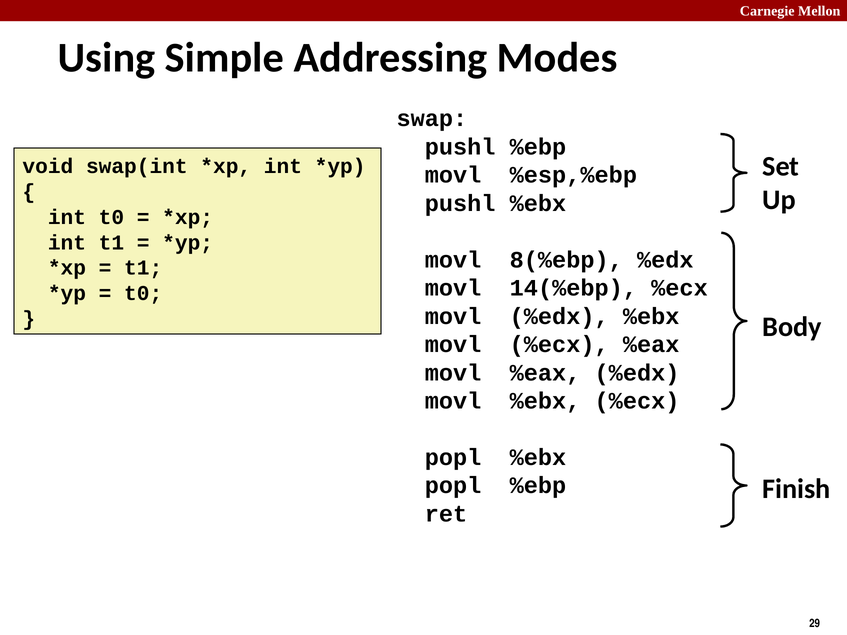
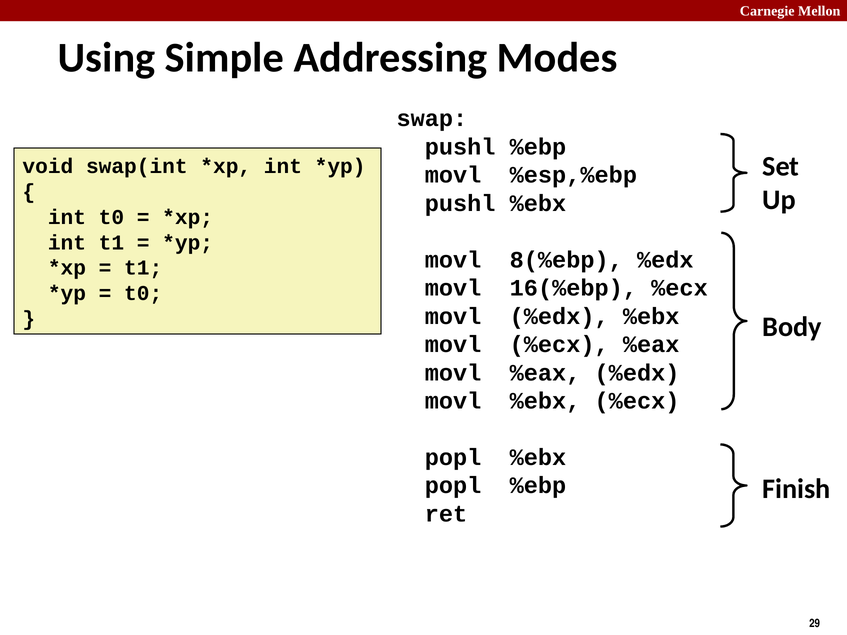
14(%ebp: 14(%ebp -> 16(%ebp
